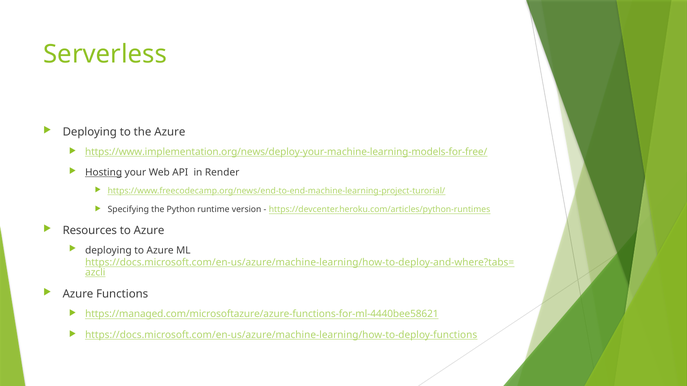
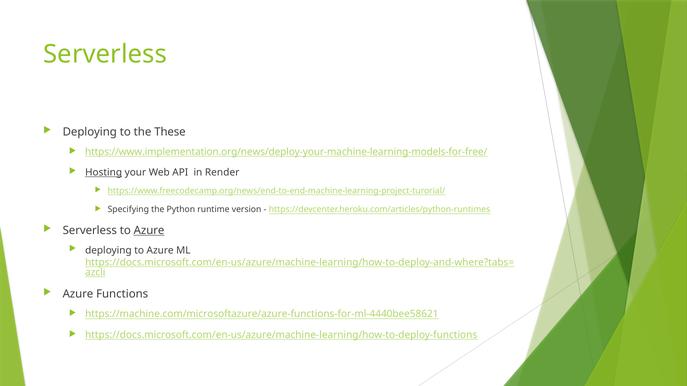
the Azure: Azure -> These
Resources at (90, 231): Resources -> Serverless
Azure at (149, 231) underline: none -> present
https://managed.com/microsoftazure/azure-functions-for-ml-4440bee58621: https://managed.com/microsoftazure/azure-functions-for-ml-4440bee58621 -> https://machine.com/microsoftazure/azure-functions-for-ml-4440bee58621
